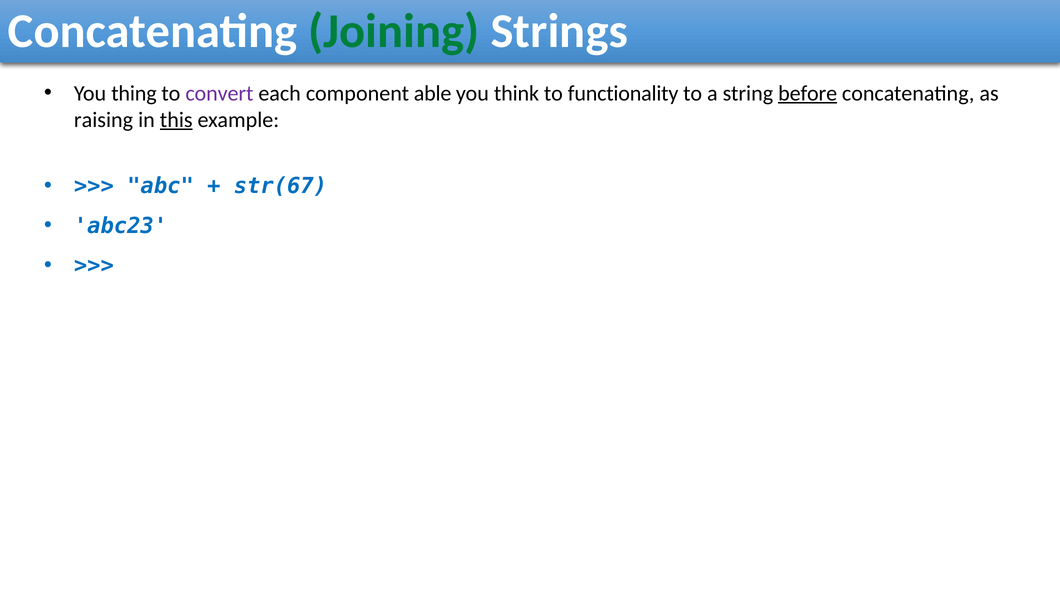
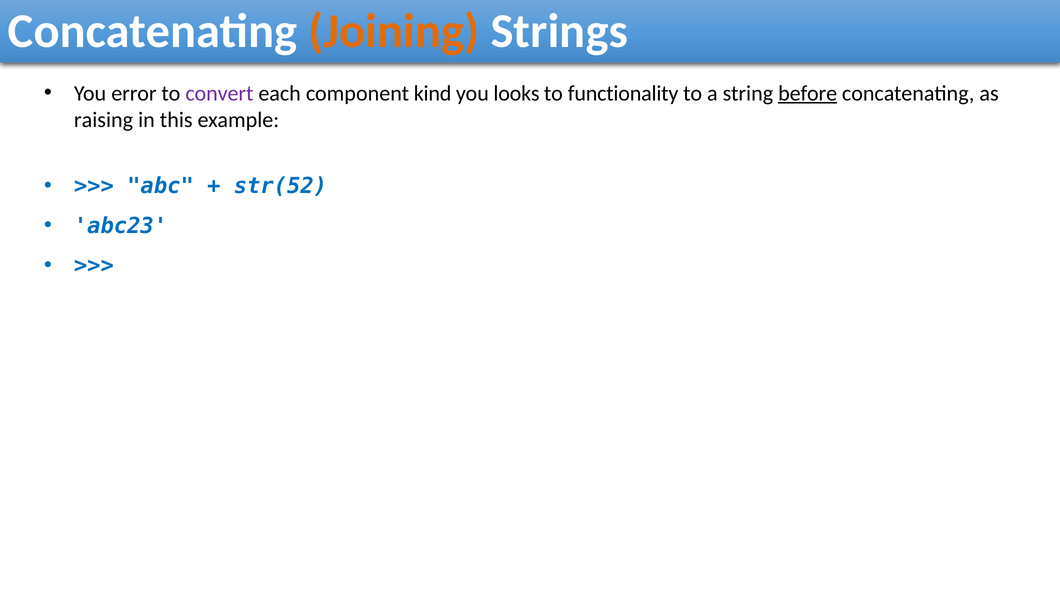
Joining colour: green -> orange
thing: thing -> error
able: able -> kind
think: think -> looks
this underline: present -> none
str(67: str(67 -> str(52
